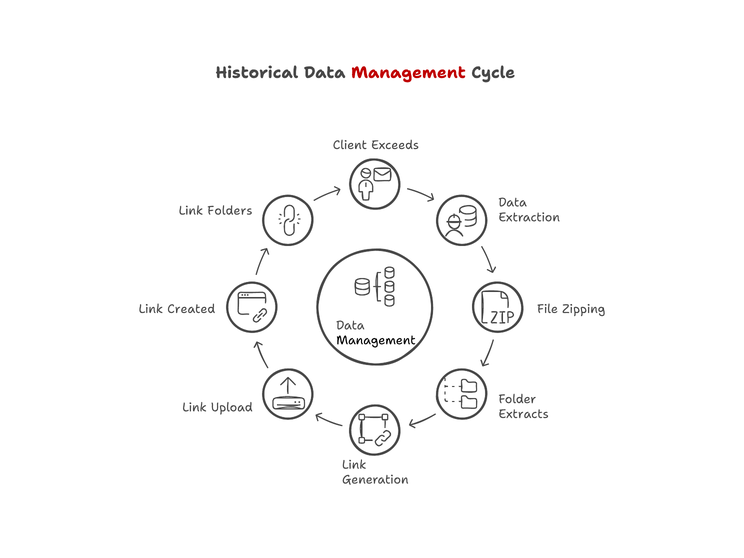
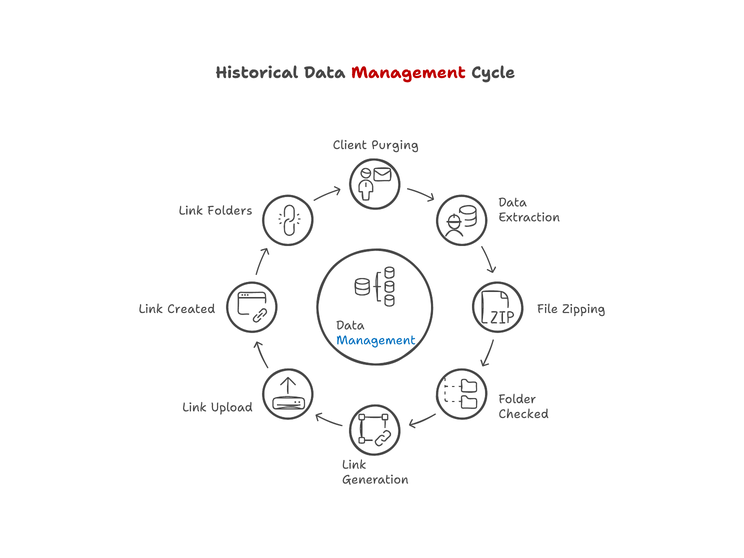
Exceeds: Exceeds -> Purging
Management at (376, 340) colour: black -> blue
Extracts: Extracts -> Checked
